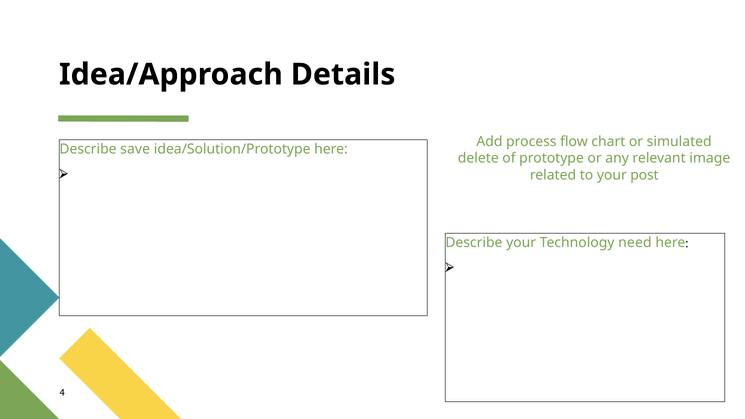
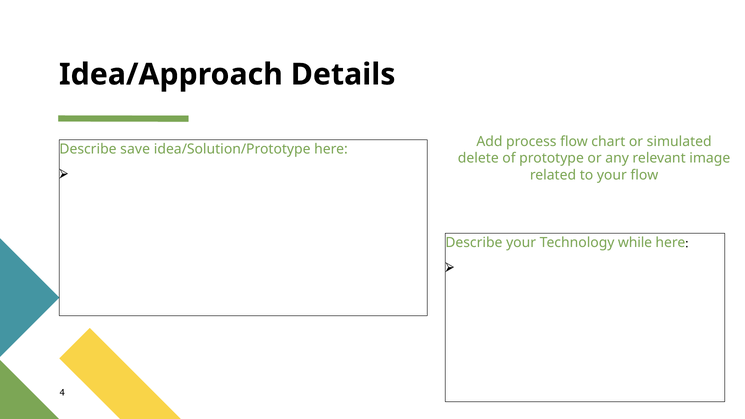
your post: post -> flow
need: need -> while
